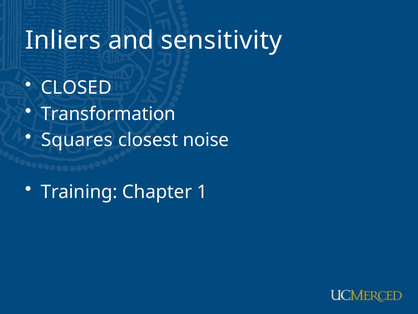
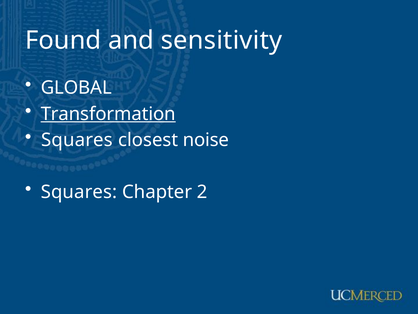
Inliers: Inliers -> Found
CLOSED: CLOSED -> GLOBAL
Transformation underline: none -> present
Training at (79, 192): Training -> Squares
1: 1 -> 2
